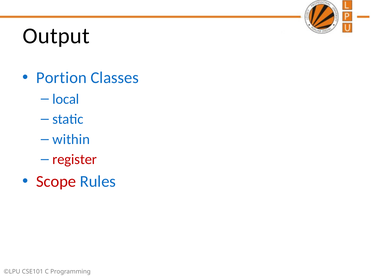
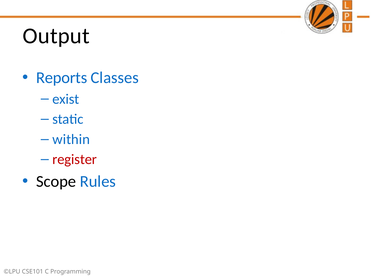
Portion: Portion -> Reports
local: local -> exist
Scope colour: red -> black
